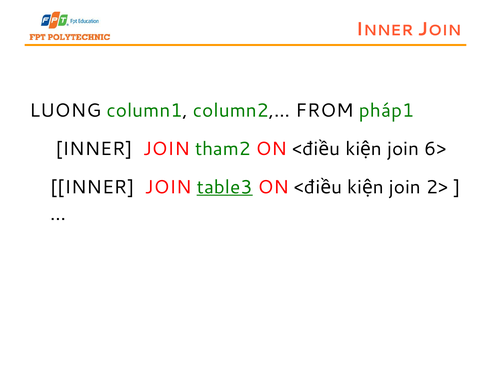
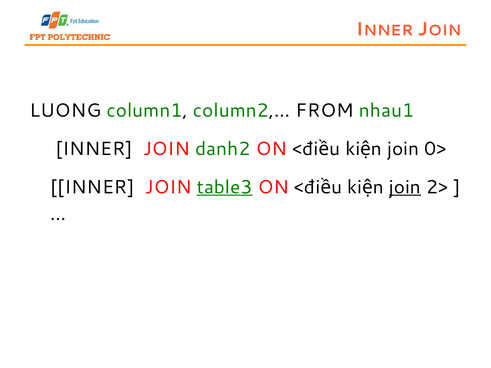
pháp1: pháp1 -> nhau1
tham2: tham2 -> danh2
6>: 6> -> 0>
join at (405, 187) underline: none -> present
